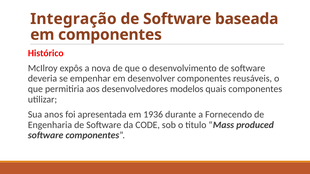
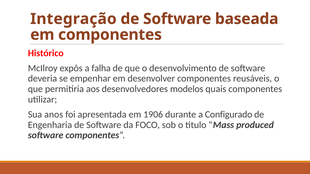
nova: nova -> falha
1936: 1936 -> 1906
Fornecendo: Fornecendo -> Configurado
CODE: CODE -> FOCO
